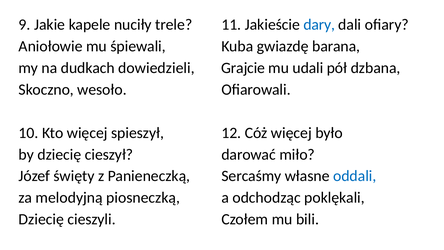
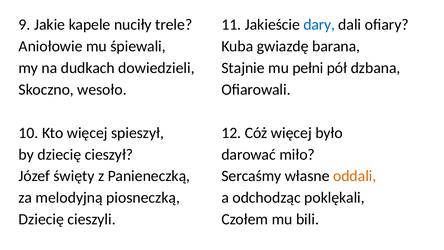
Grajcie: Grajcie -> Stajnie
udali: udali -> pełni
oddali colour: blue -> orange
